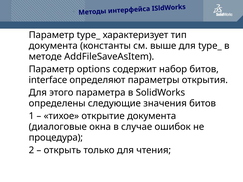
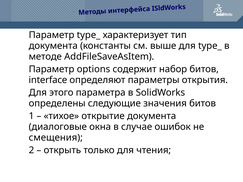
процедура: процедура -> смещения
